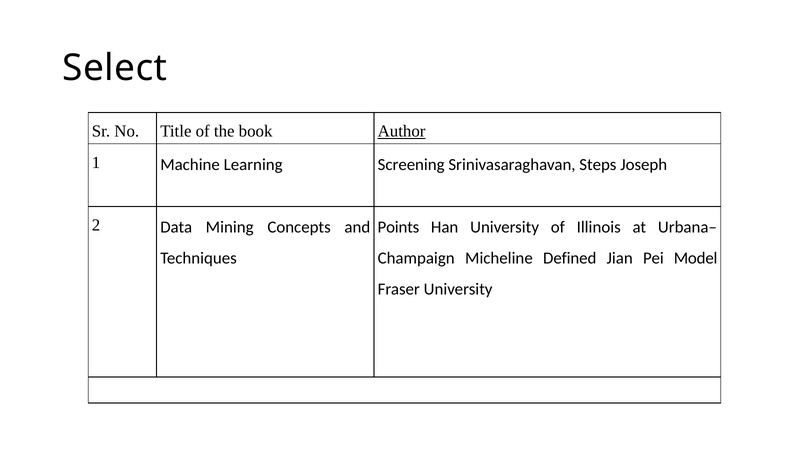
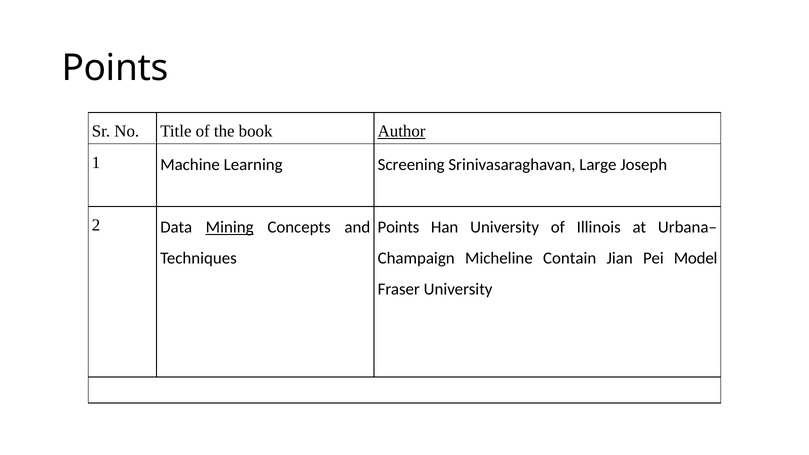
Select at (115, 68): Select -> Points
Steps: Steps -> Large
Mining underline: none -> present
Defined: Defined -> Contain
